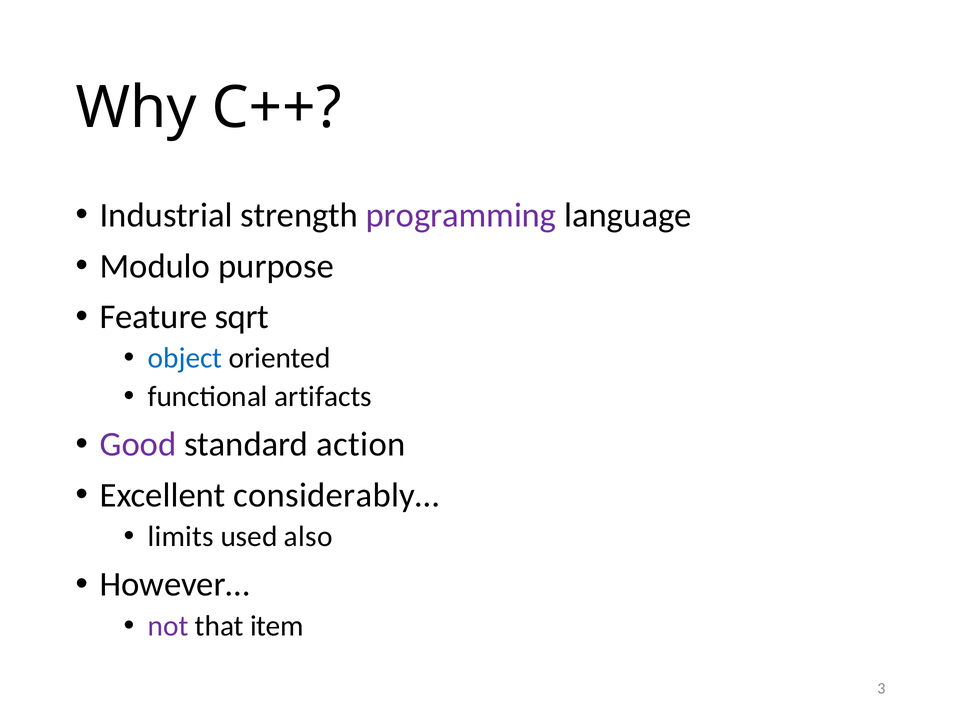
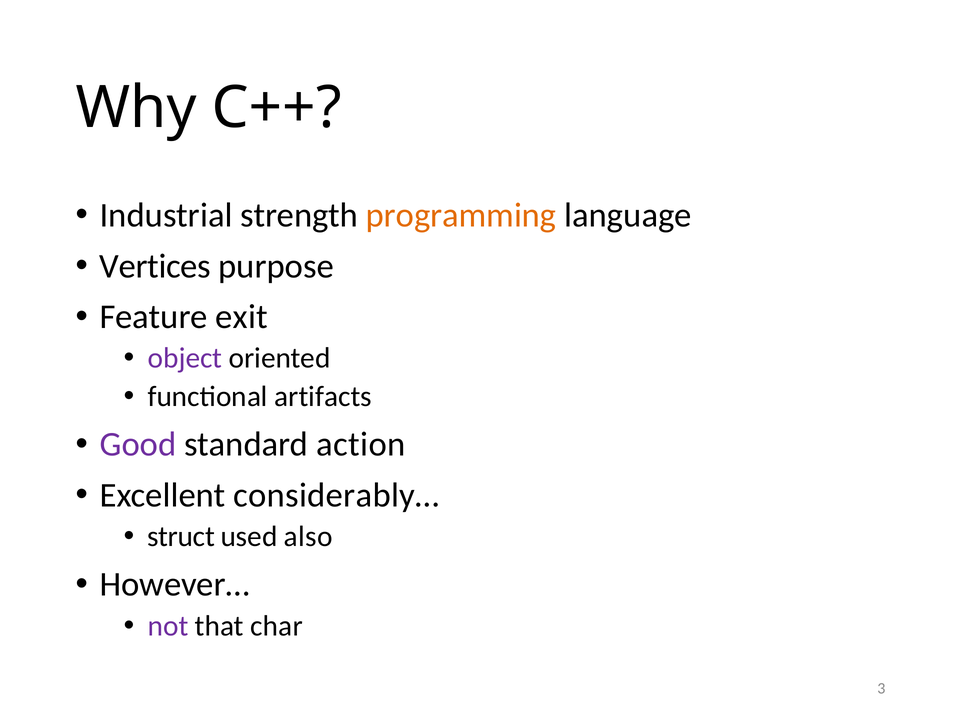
programming colour: purple -> orange
Modulo: Modulo -> Vertices
sqrt: sqrt -> exit
object colour: blue -> purple
limits: limits -> struct
item: item -> char
